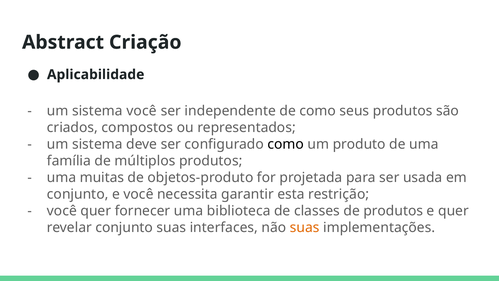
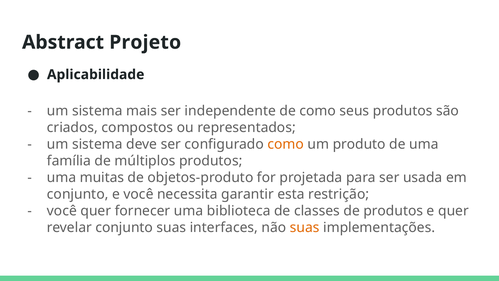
Criação: Criação -> Projeto
sistema você: você -> mais
como at (286, 144) colour: black -> orange
